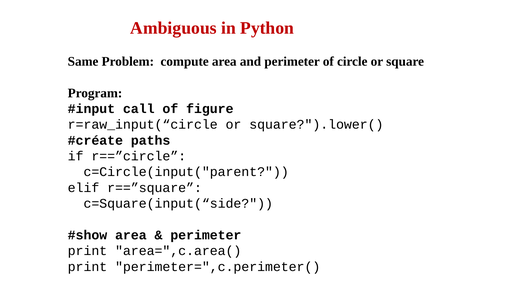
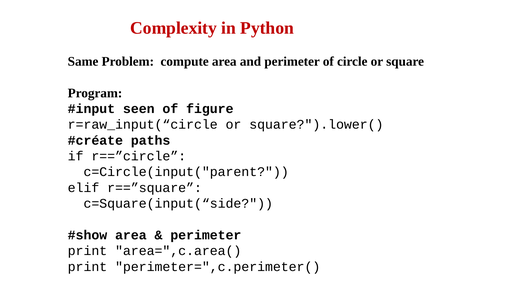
Ambiguous: Ambiguous -> Complexity
call: call -> seen
